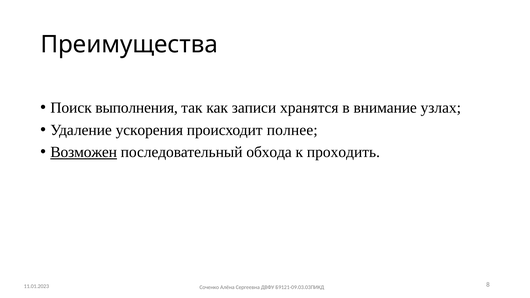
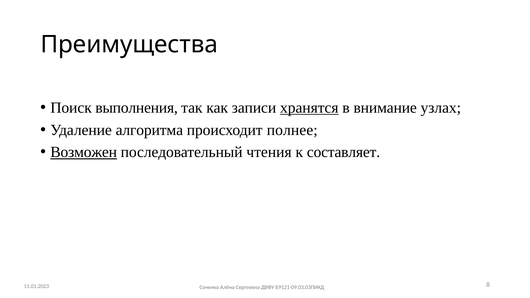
хранятся underline: none -> present
ускорения: ускорения -> алгоритма
обхода: обхода -> чтения
проходить: проходить -> составляет
